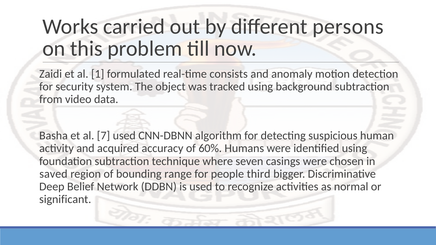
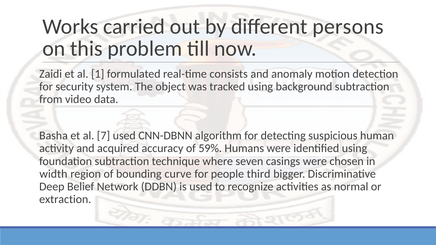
60%: 60% -> 59%
saved: saved -> width
range: range -> curve
significant: significant -> extraction
